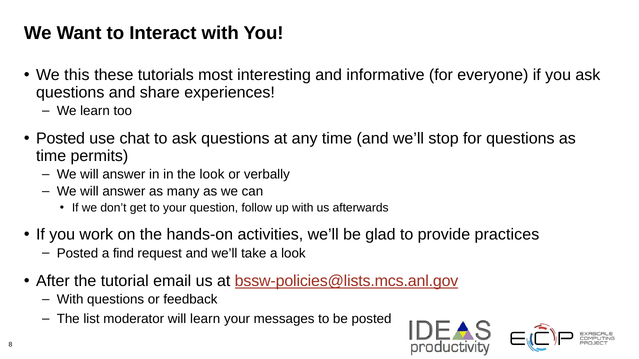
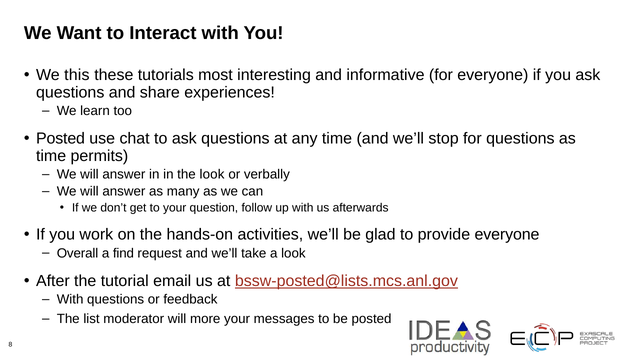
provide practices: practices -> everyone
Posted at (77, 254): Posted -> Overall
bssw-policies@lists.mcs.anl.gov: bssw-policies@lists.mcs.anl.gov -> bssw-posted@lists.mcs.anl.gov
will learn: learn -> more
